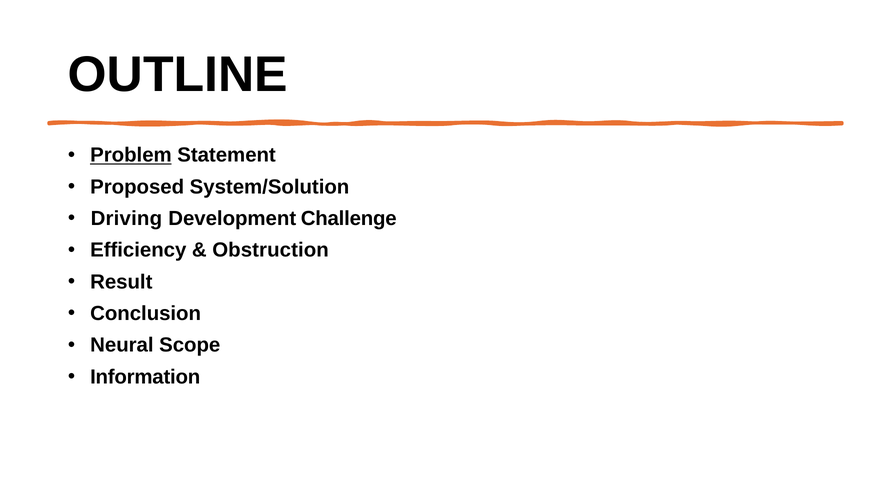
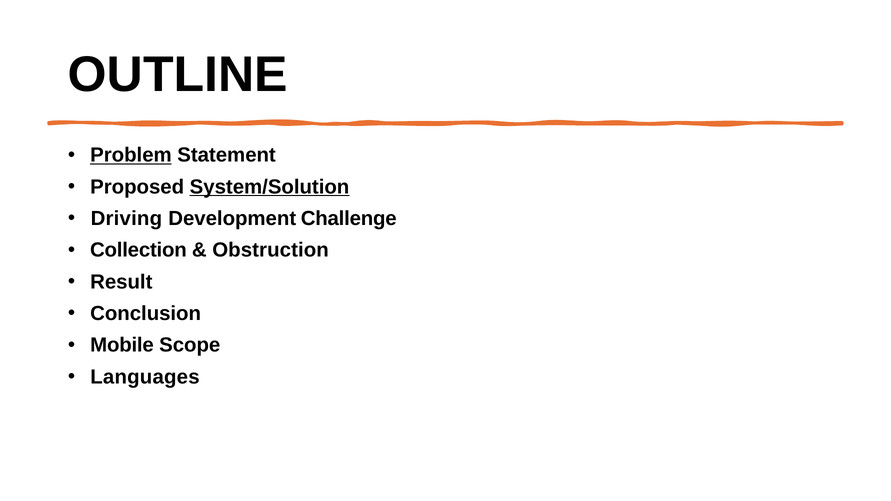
System/Solution underline: none -> present
Efficiency: Efficiency -> Collection
Neural: Neural -> Mobile
Information: Information -> Languages
